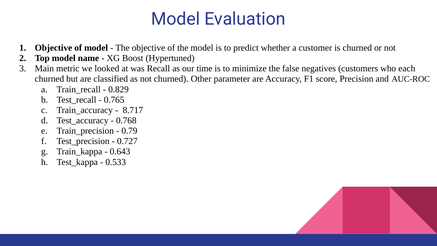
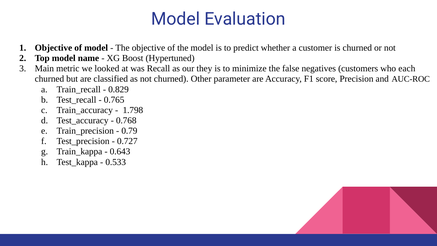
time: time -> they
8.717: 8.717 -> 1.798
